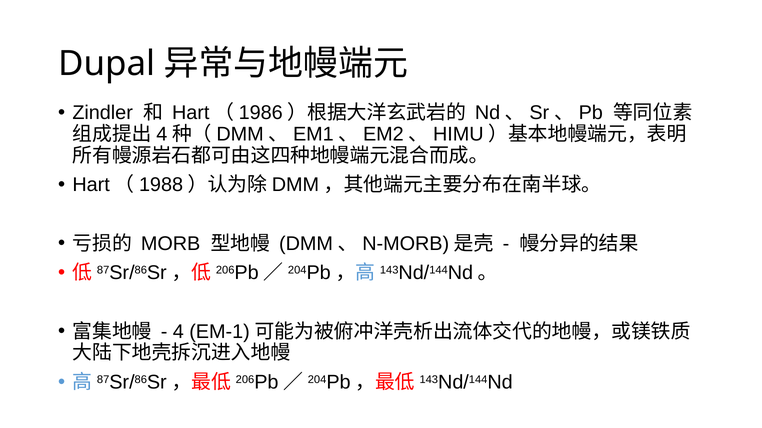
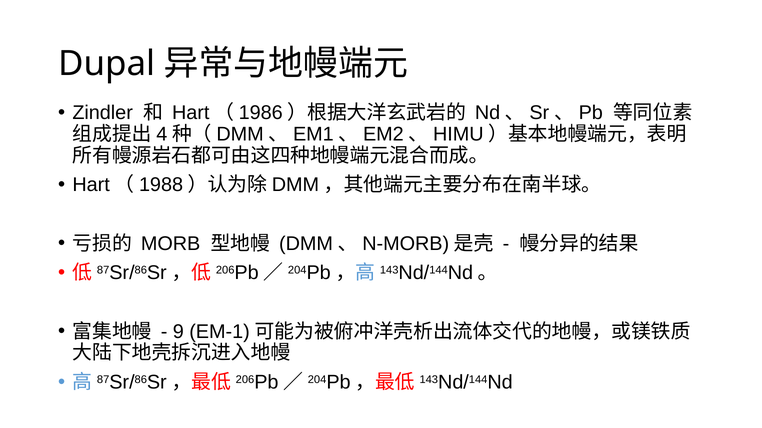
4: 4 -> 9
